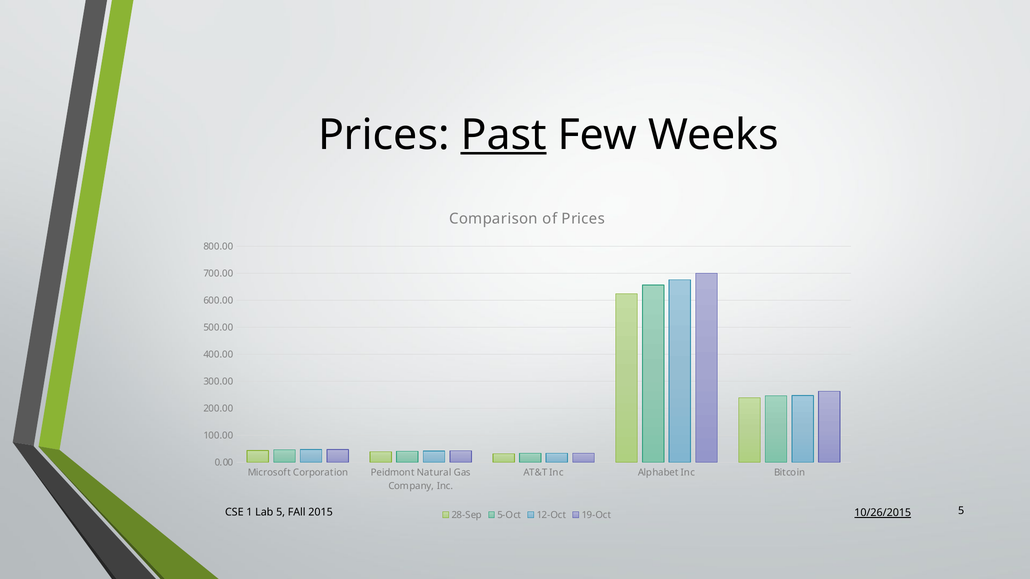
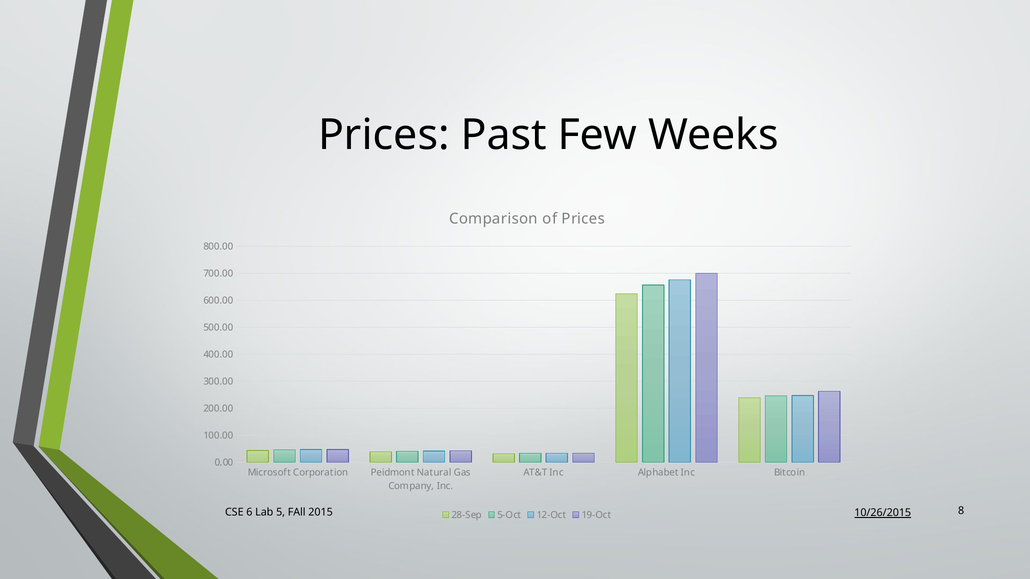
Past underline: present -> none
1: 1 -> 6
2015 5: 5 -> 8
